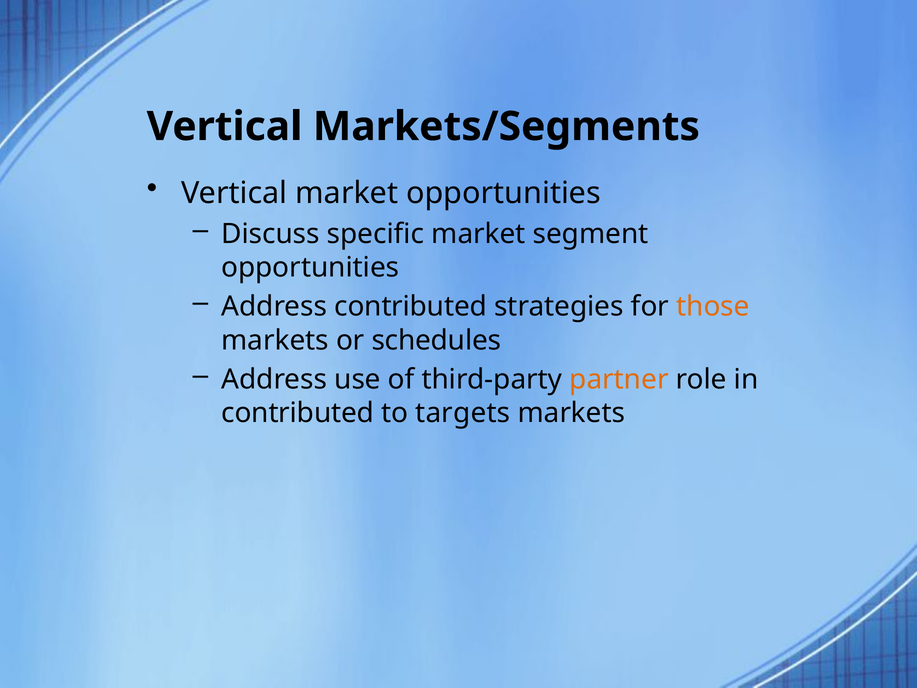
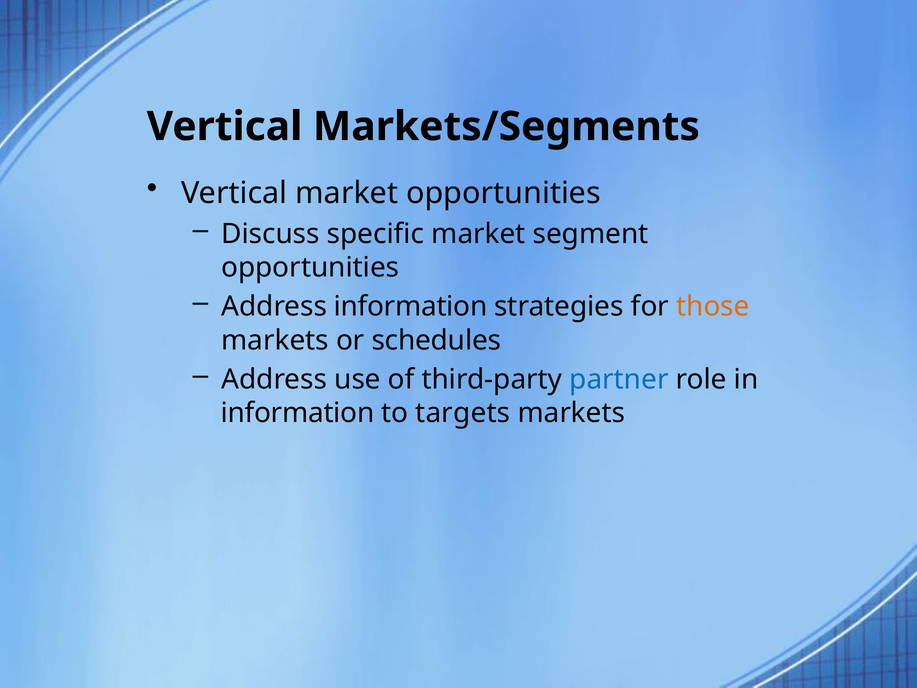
Address contributed: contributed -> information
partner colour: orange -> blue
contributed at (298, 413): contributed -> information
